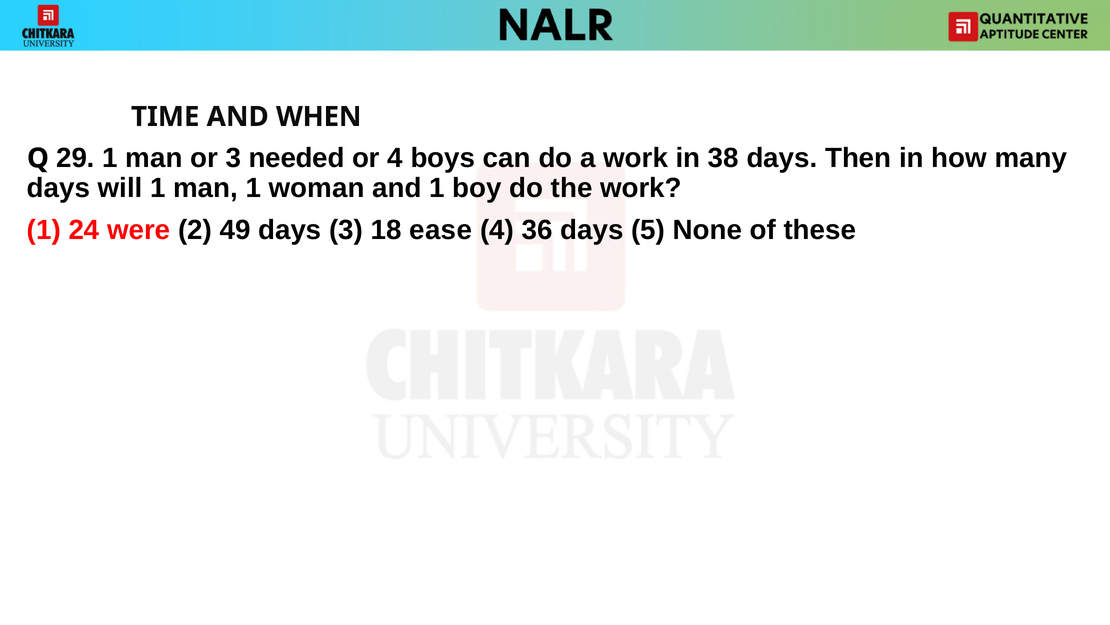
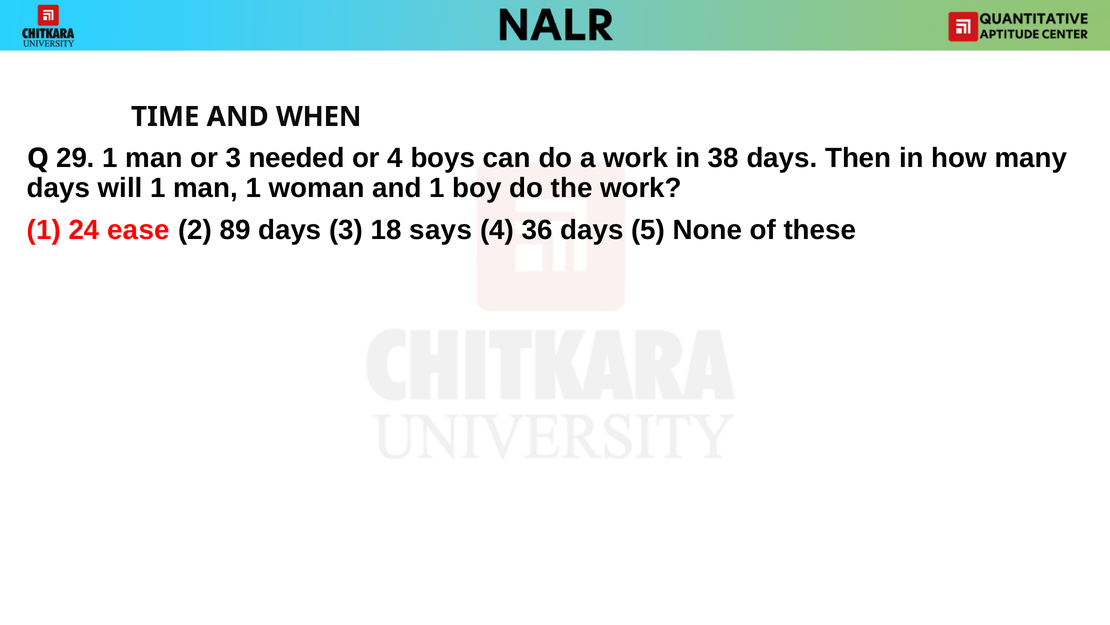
were: were -> ease
49: 49 -> 89
ease: ease -> says
